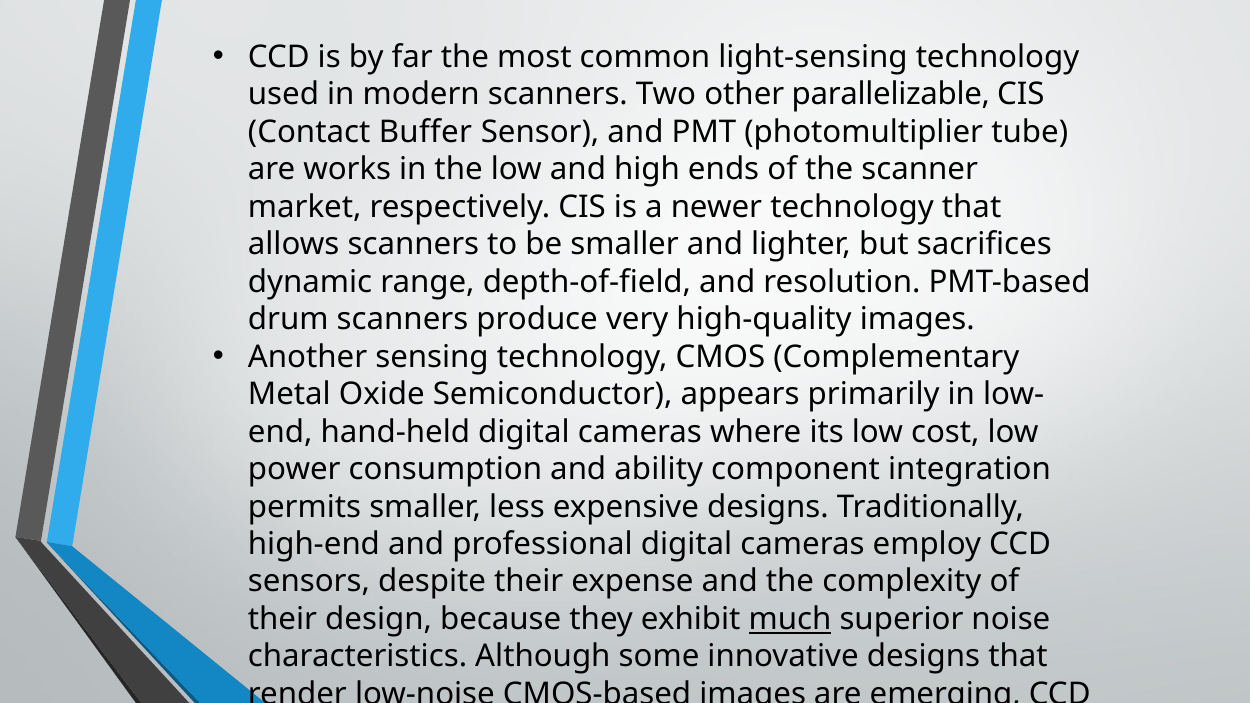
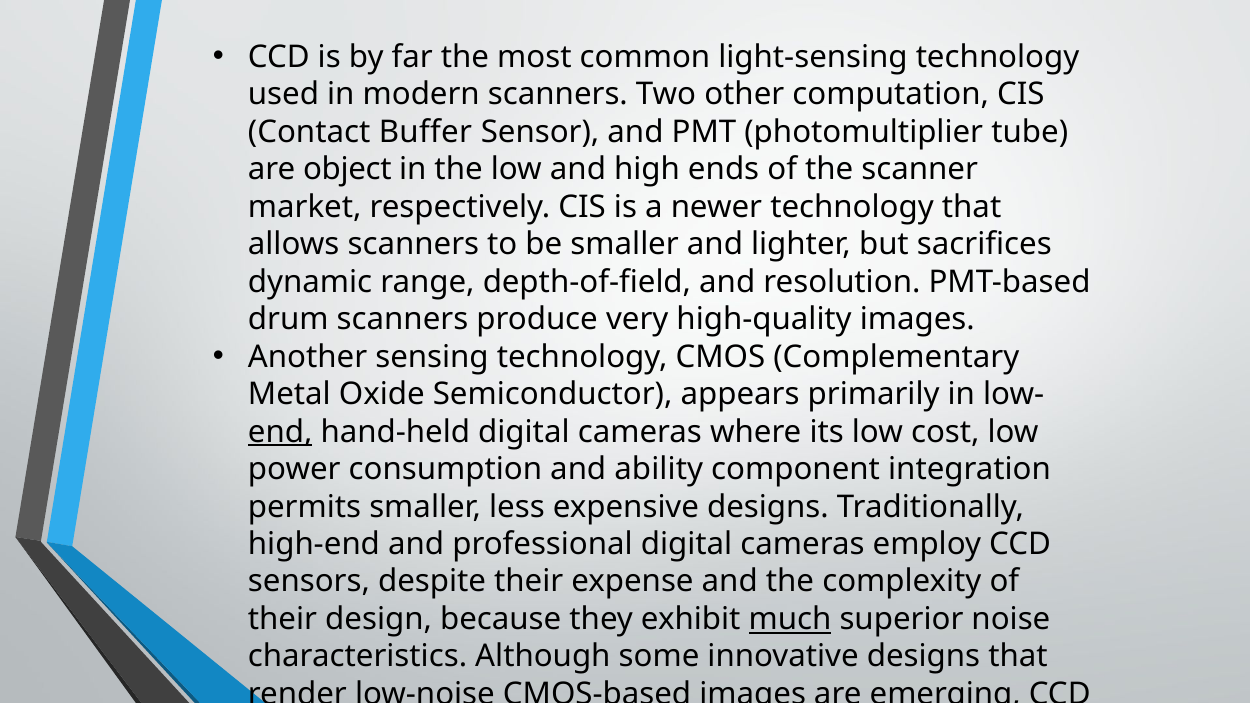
parallelizable: parallelizable -> computation
works: works -> object
end at (280, 432) underline: none -> present
